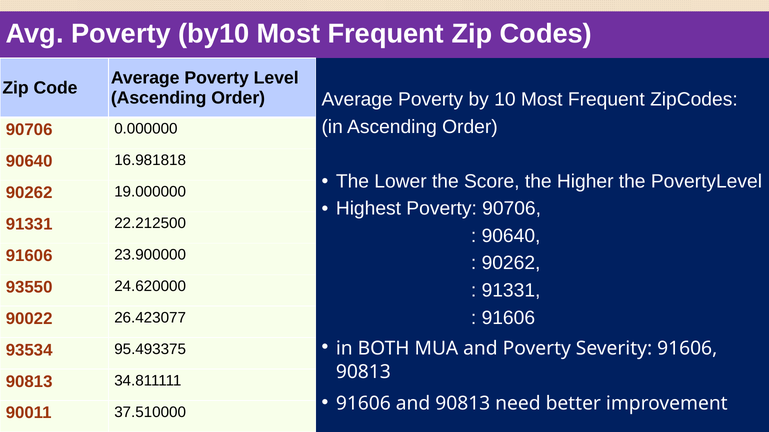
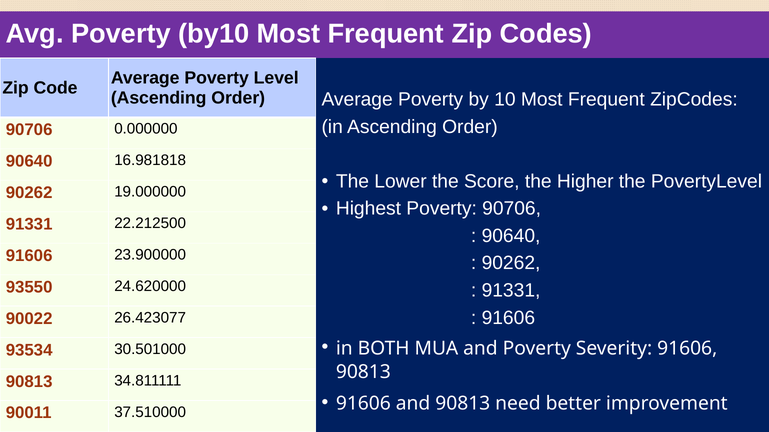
95.493375: 95.493375 -> 30.501000
